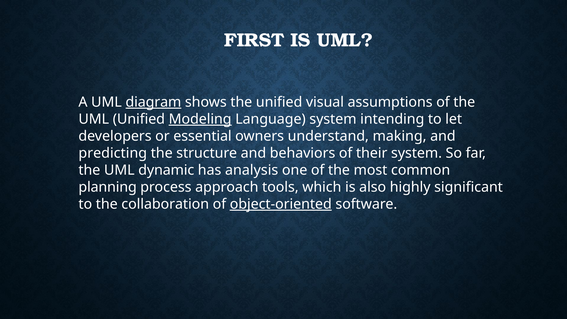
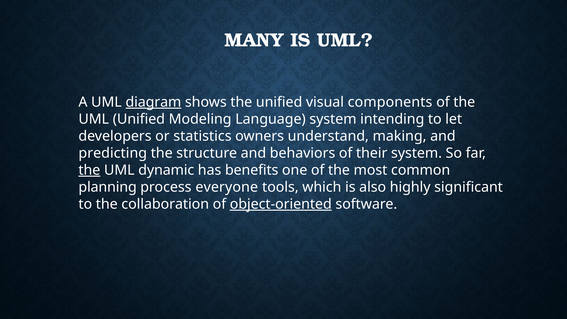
FIRST: FIRST -> MANY
assumptions: assumptions -> components
Modeling underline: present -> none
essential: essential -> statistics
the at (89, 170) underline: none -> present
analysis: analysis -> benefits
approach: approach -> everyone
